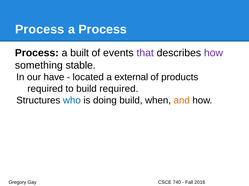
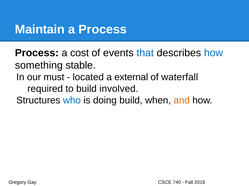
Process at (40, 30): Process -> Maintain
built: built -> cost
that colour: purple -> blue
how at (213, 53) colour: purple -> blue
have: have -> must
products: products -> waterfall
build required: required -> involved
